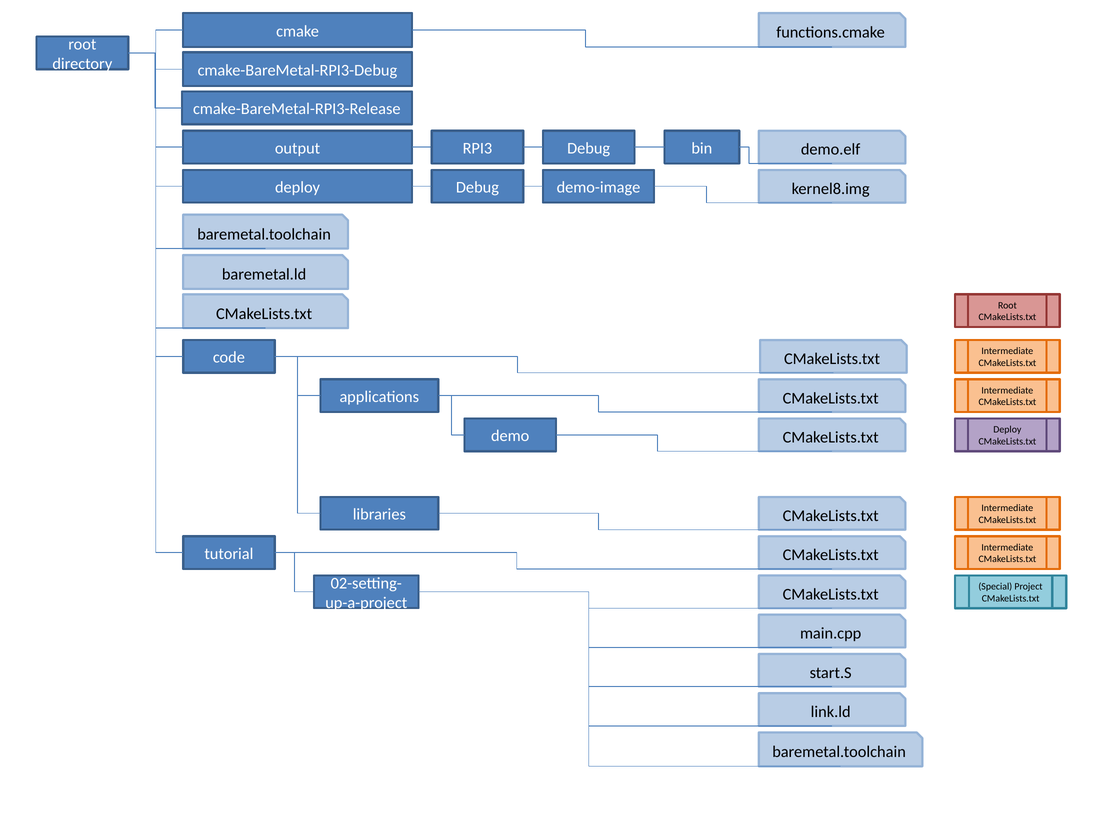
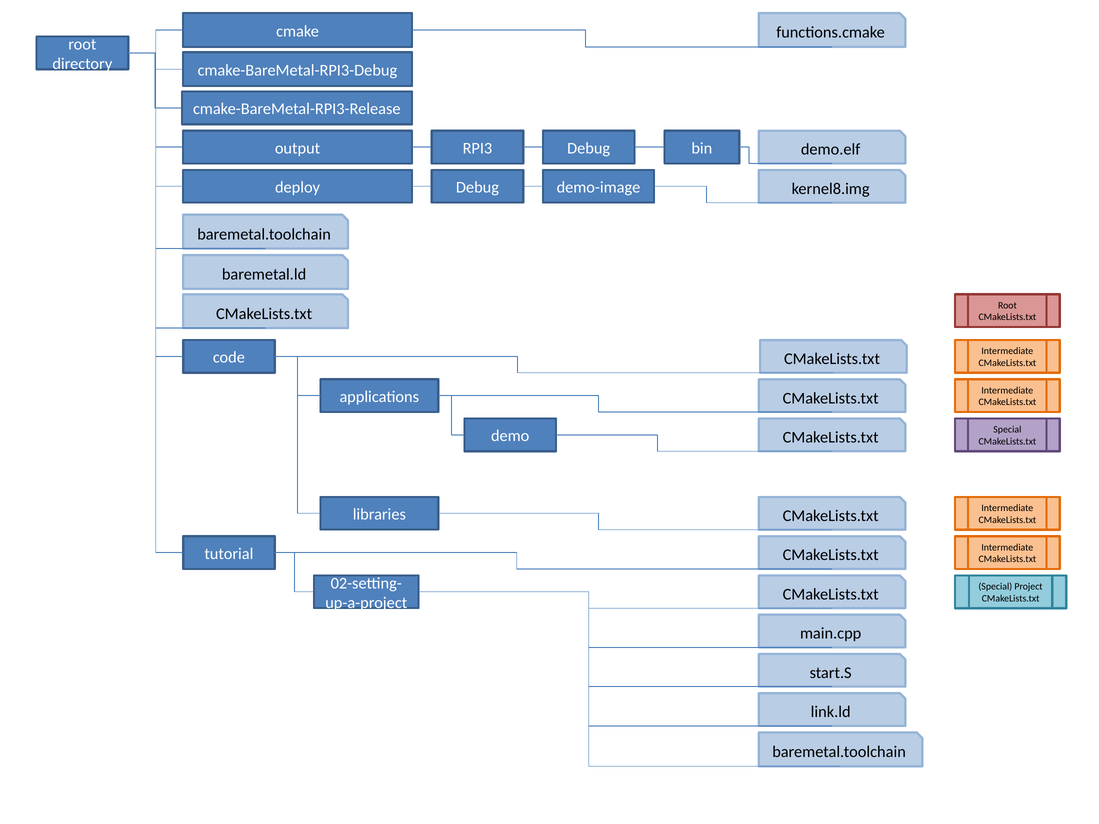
Deploy at (1007, 430): Deploy -> Special
